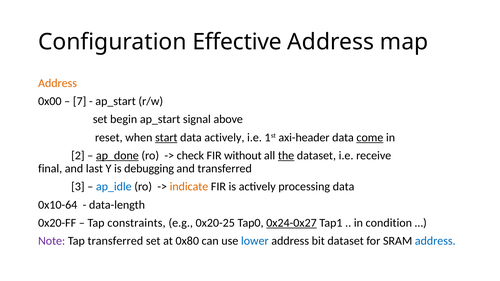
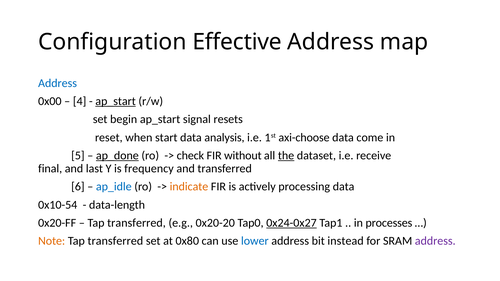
Address at (58, 83) colour: orange -> blue
7: 7 -> 4
ap_start at (116, 101) underline: none -> present
above: above -> resets
start underline: present -> none
data actively: actively -> analysis
axi-header: axi-header -> axi-choose
come underline: present -> none
2: 2 -> 5
debugging: debugging -> frequency
3: 3 -> 6
0x10-64: 0x10-64 -> 0x10-54
constraints at (136, 223): constraints -> transferred
0x20-25: 0x20-25 -> 0x20-20
condition: condition -> processes
Note colour: purple -> orange
bit dataset: dataset -> instead
address at (435, 241) colour: blue -> purple
